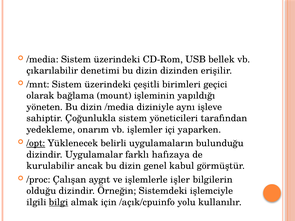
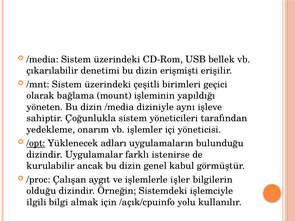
dizinden: dizinden -> erişmişti
yaparken: yaparken -> yöneticisi
belirli: belirli -> adları
hafızaya: hafızaya -> istenirse
bilgi underline: present -> none
